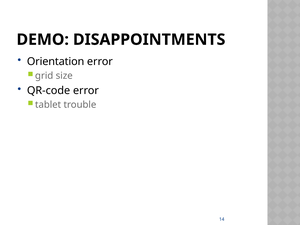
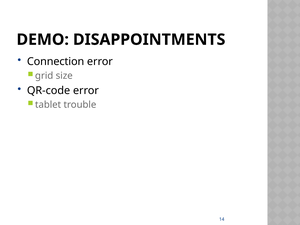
Orientation: Orientation -> Connection
